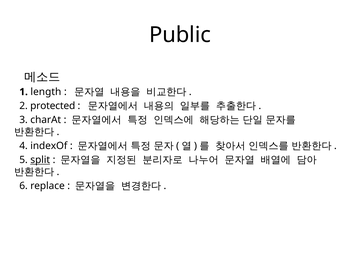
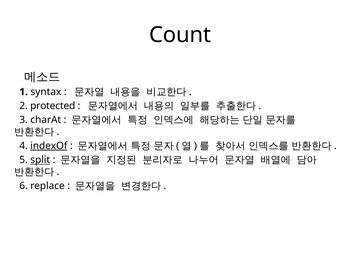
Public: Public -> Count
length: length -> syntax
indexOf underline: none -> present
